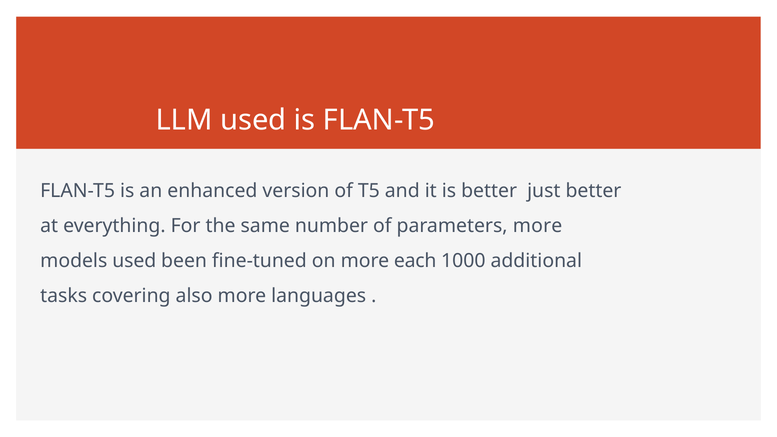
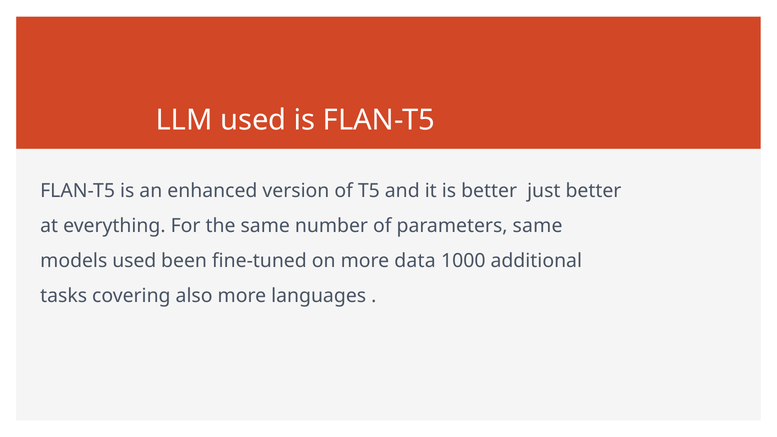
parameters more: more -> same
each: each -> data
